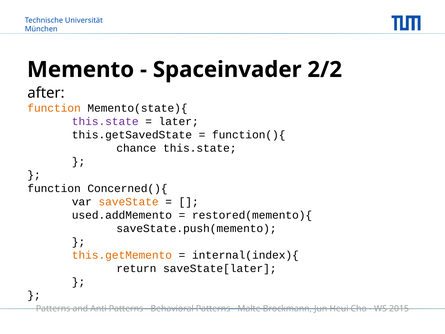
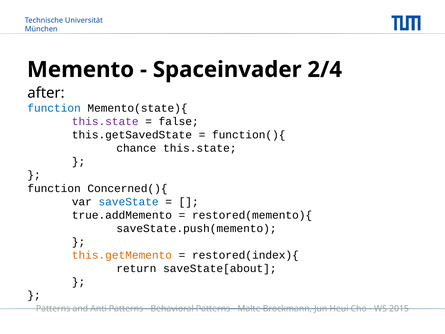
2/2: 2/2 -> 2/4
function at (54, 108) colour: orange -> blue
later: later -> false
saveState colour: orange -> blue
used.addMemento: used.addMemento -> true.addMemento
internal(index){: internal(index){ -> restored(index){
saveState[later: saveState[later -> saveState[about
